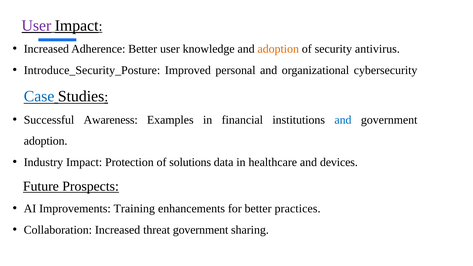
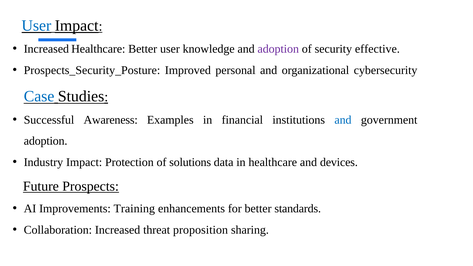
User at (36, 26) colour: purple -> blue
Increased Adherence: Adherence -> Healthcare
adoption at (278, 49) colour: orange -> purple
antivirus: antivirus -> effective
Introduce_Security_Posture: Introduce_Security_Posture -> Prospects_Security_Posture
practices: practices -> standards
threat government: government -> proposition
